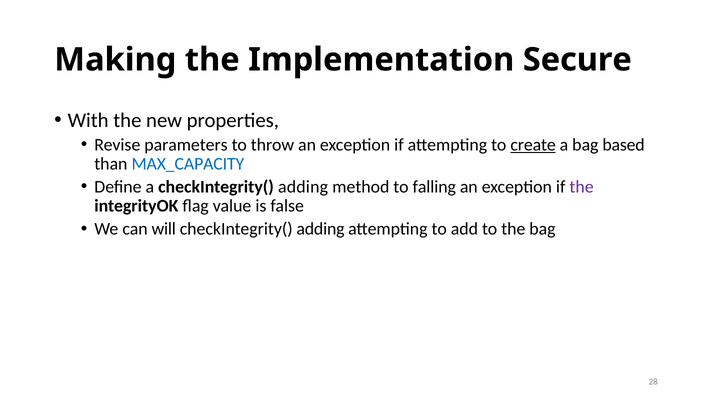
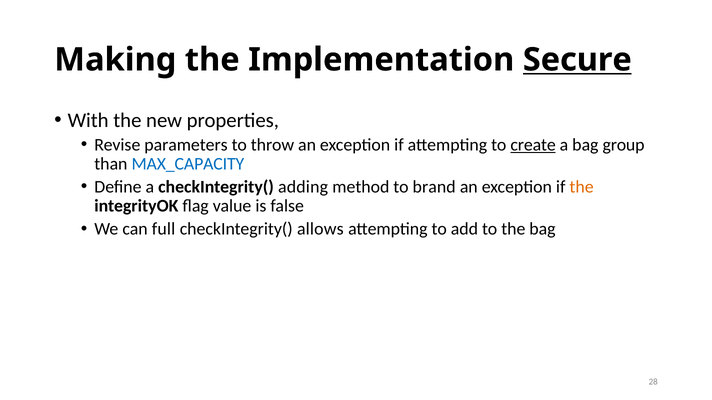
Secure underline: none -> present
based: based -> group
falling: falling -> brand
the at (582, 187) colour: purple -> orange
will: will -> full
adding at (321, 229): adding -> allows
